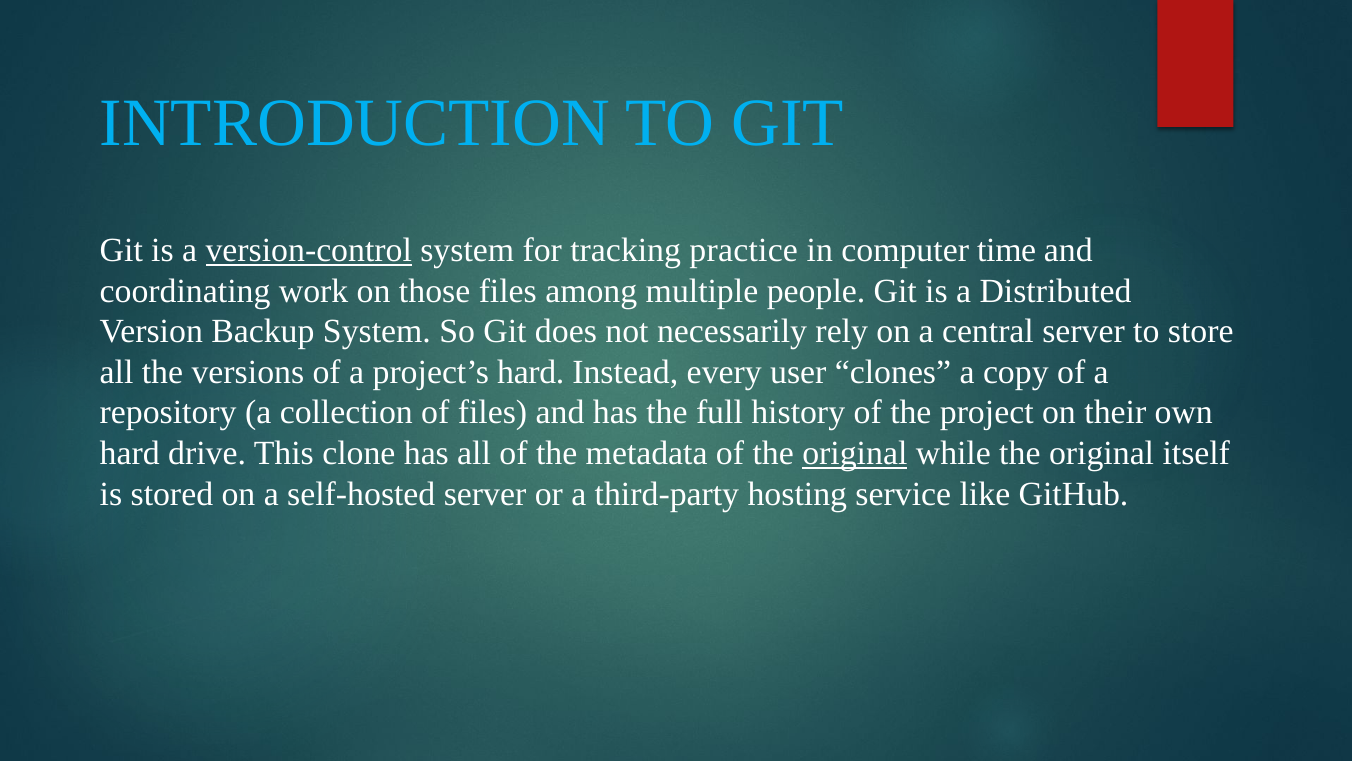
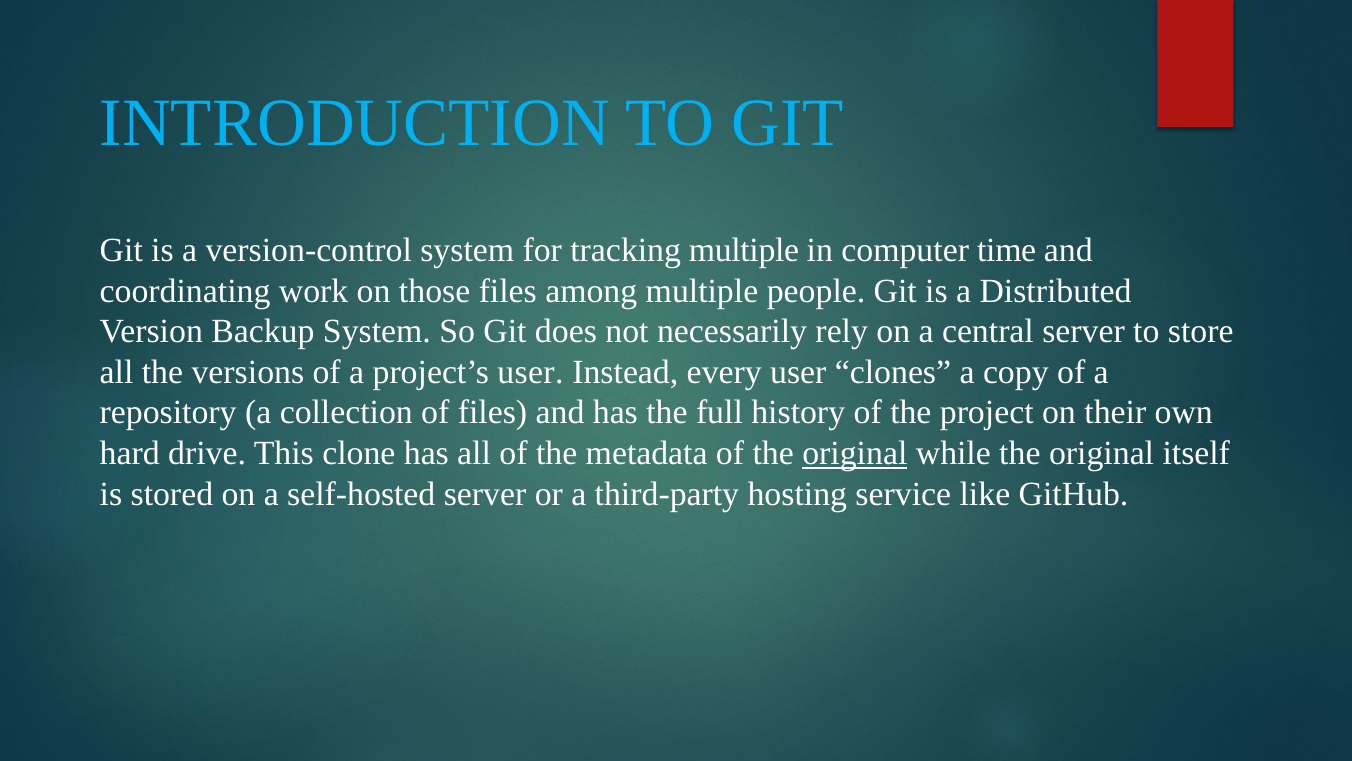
version-control underline: present -> none
tracking practice: practice -> multiple
project’s hard: hard -> user
